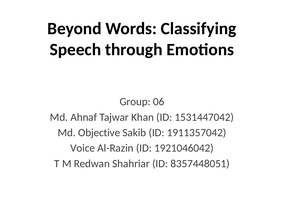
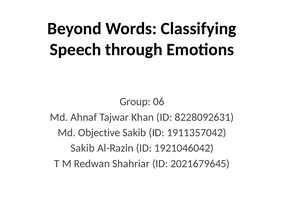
1531447042: 1531447042 -> 8228092631
Voice at (83, 148): Voice -> Sakib
8357448051: 8357448051 -> 2021679645
